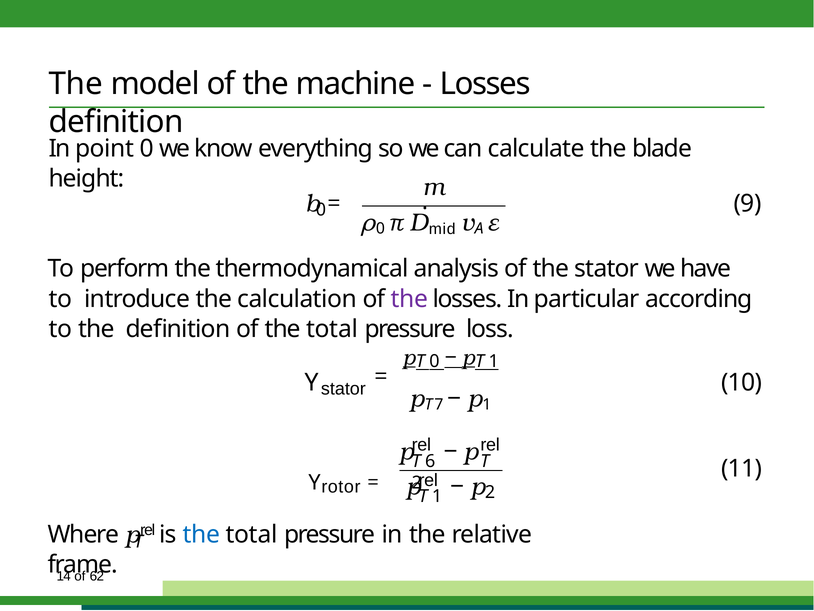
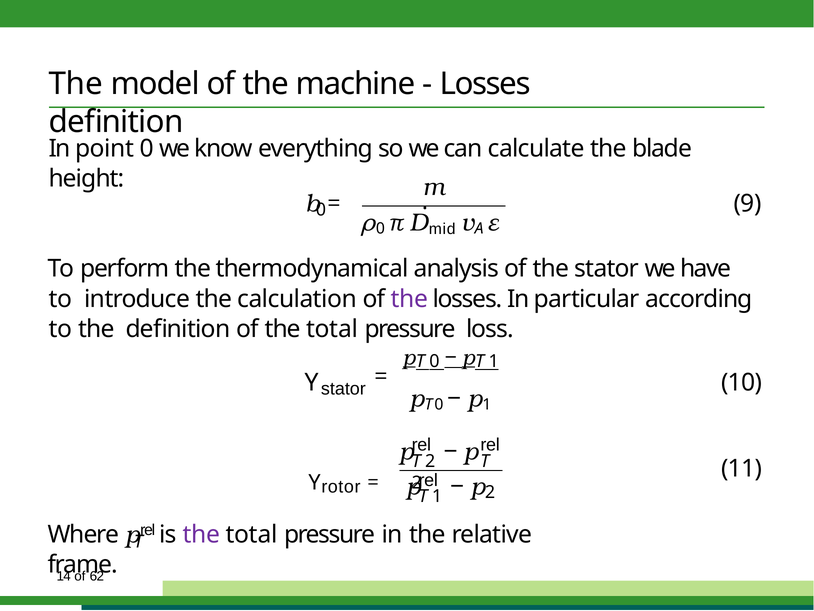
7 at (439, 404): 7 -> 0
6 at (430, 461): 6 -> 2
the at (201, 535) colour: blue -> purple
